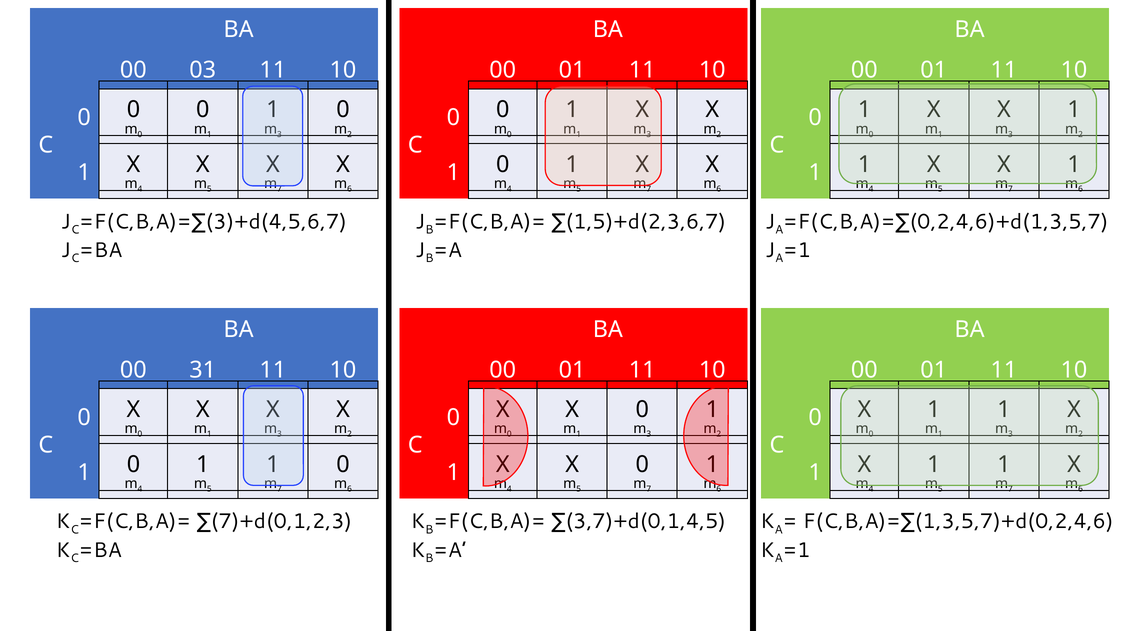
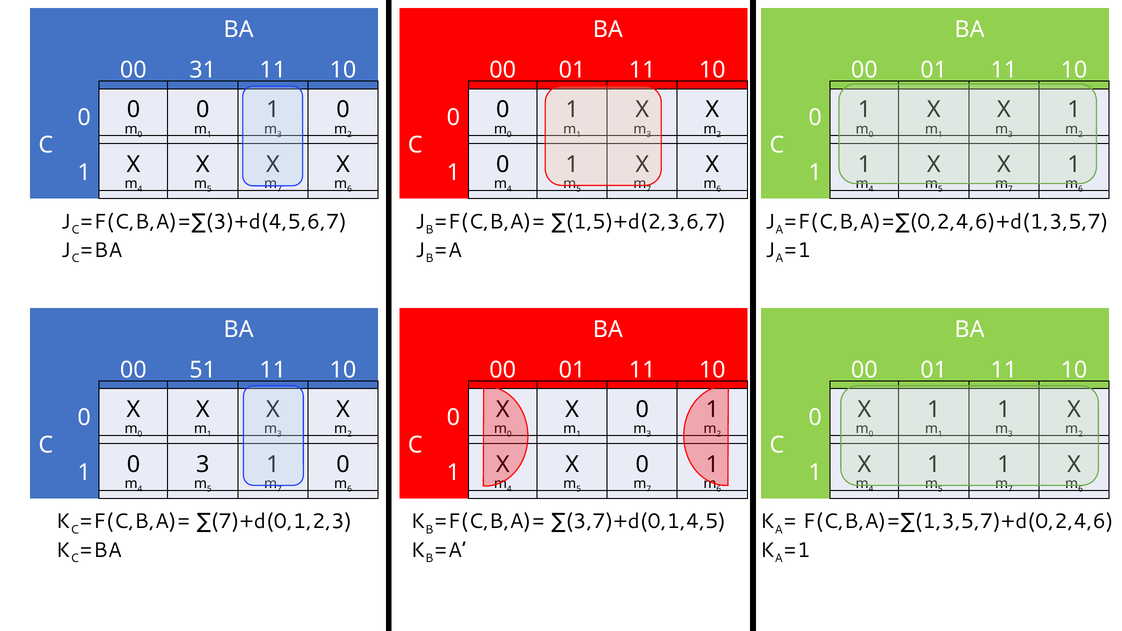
03: 03 -> 31
31: 31 -> 51
1 at (203, 465): 1 -> 3
